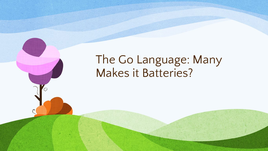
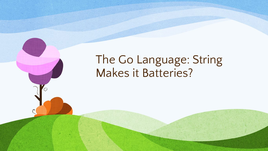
Many: Many -> String
